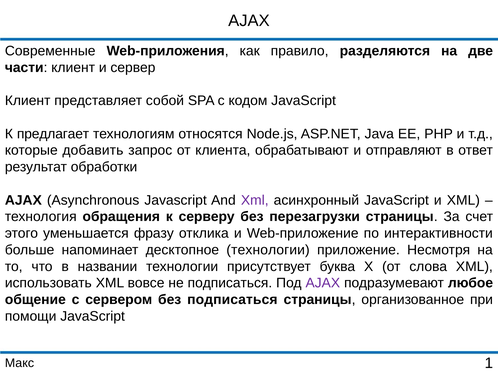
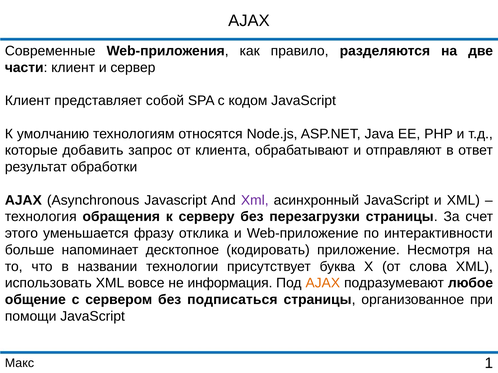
предлагает: предлагает -> умолчанию
десктопное технологии: технологии -> кодировать
не подписаться: подписаться -> информация
AJAX at (323, 283) colour: purple -> orange
